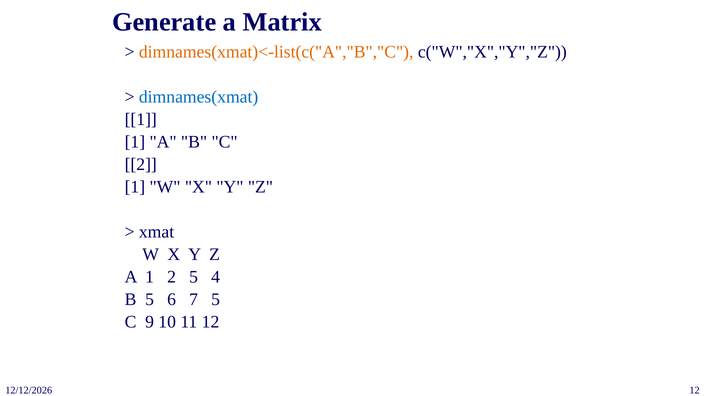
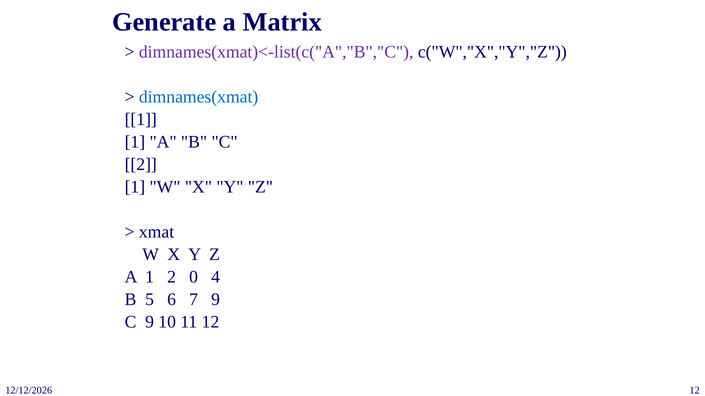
dimnames(xmat)<-list(c("A","B","C colour: orange -> purple
2 5: 5 -> 0
7 5: 5 -> 9
